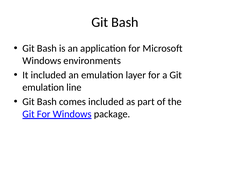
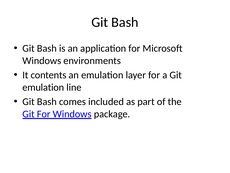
It included: included -> contents
